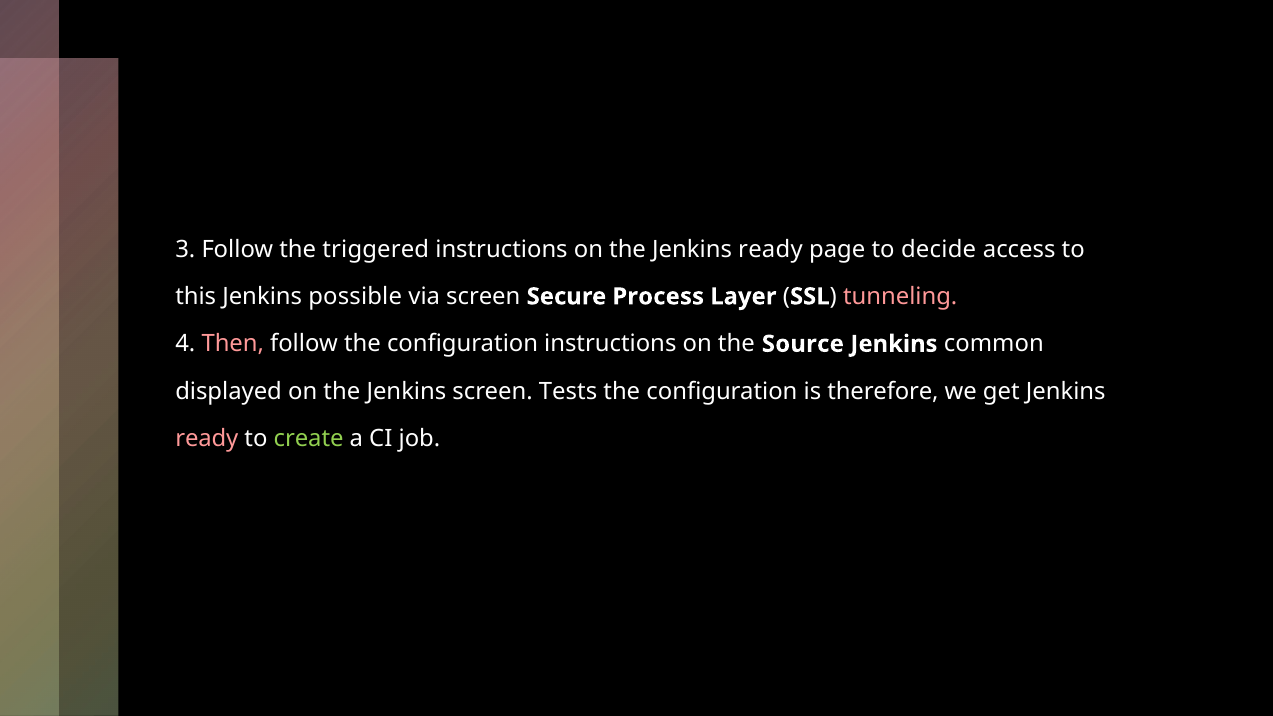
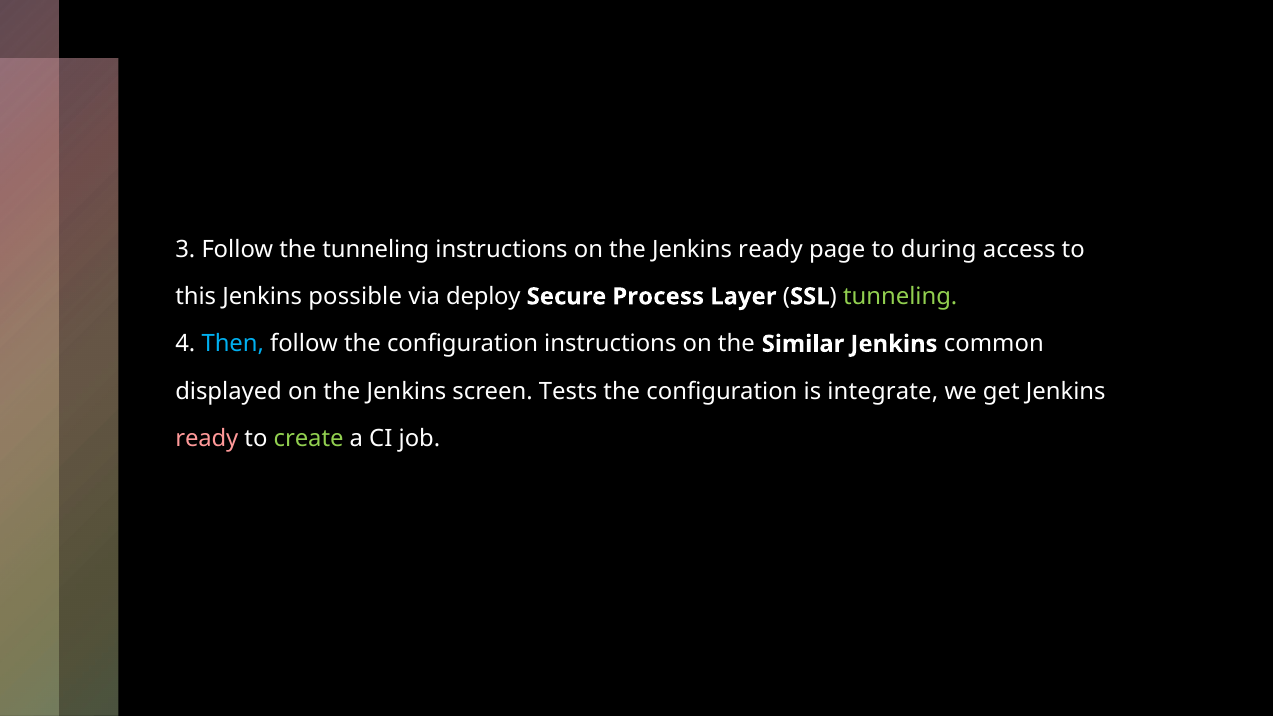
the triggered: triggered -> tunneling
decide: decide -> during
via screen: screen -> deploy
tunneling at (900, 297) colour: pink -> light green
Then colour: pink -> light blue
Source: Source -> Similar
therefore: therefore -> integrate
